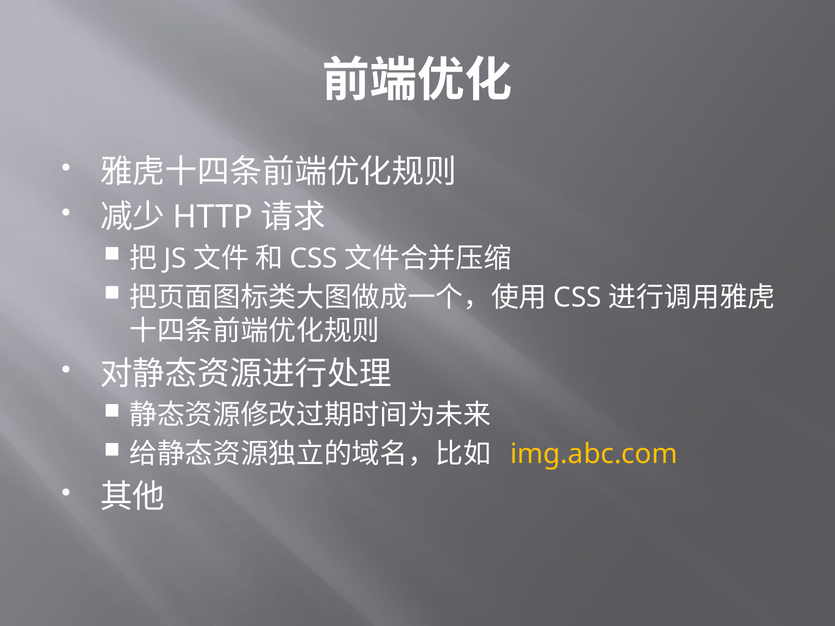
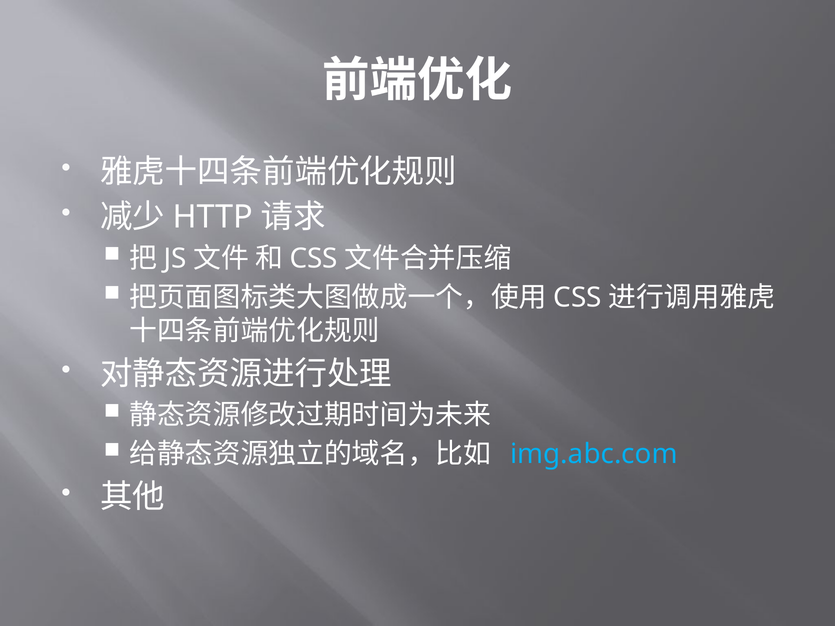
img.abc.com colour: yellow -> light blue
